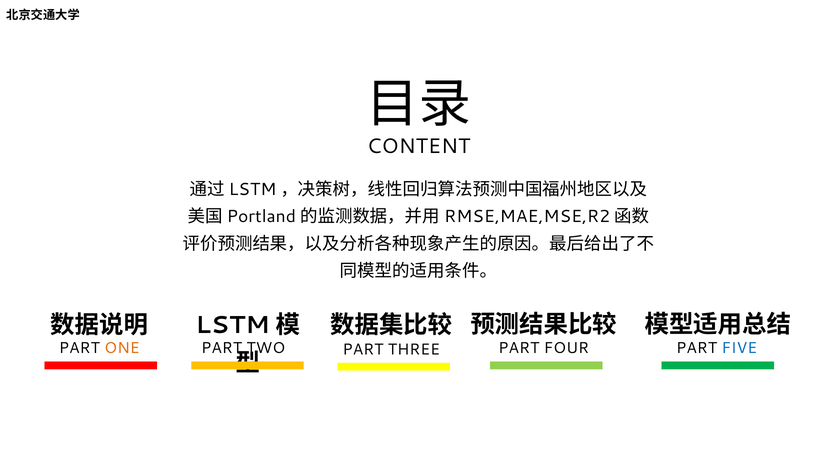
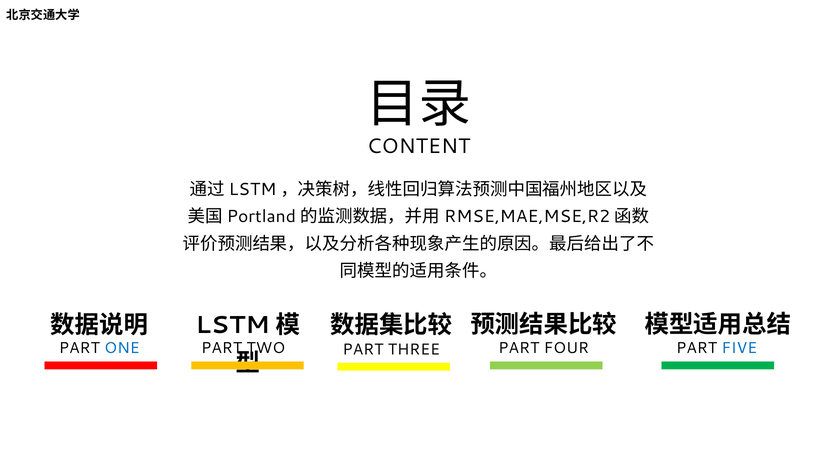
ONE colour: orange -> blue
